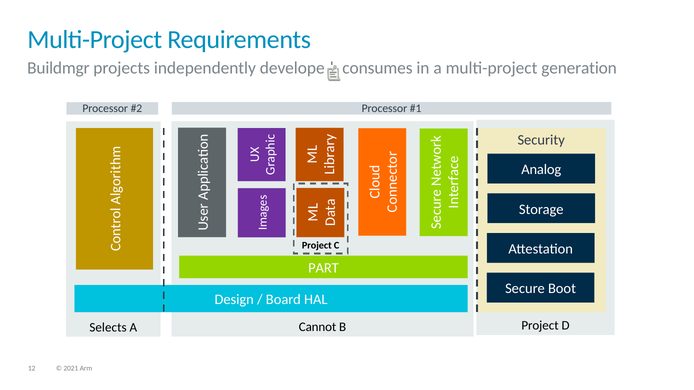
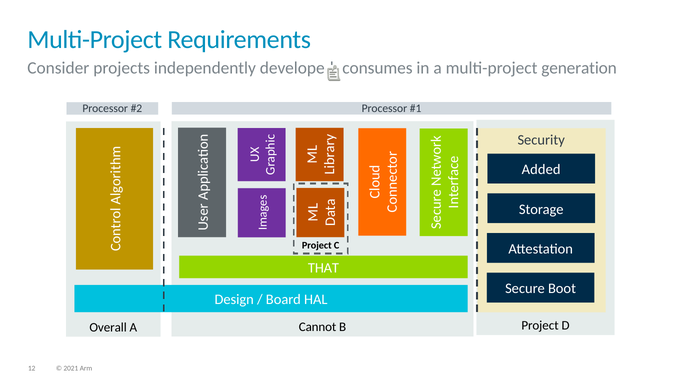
Buildmgr: Buildmgr -> Consider
Analog: Analog -> Added
PART: PART -> THAT
Selects: Selects -> Overall
